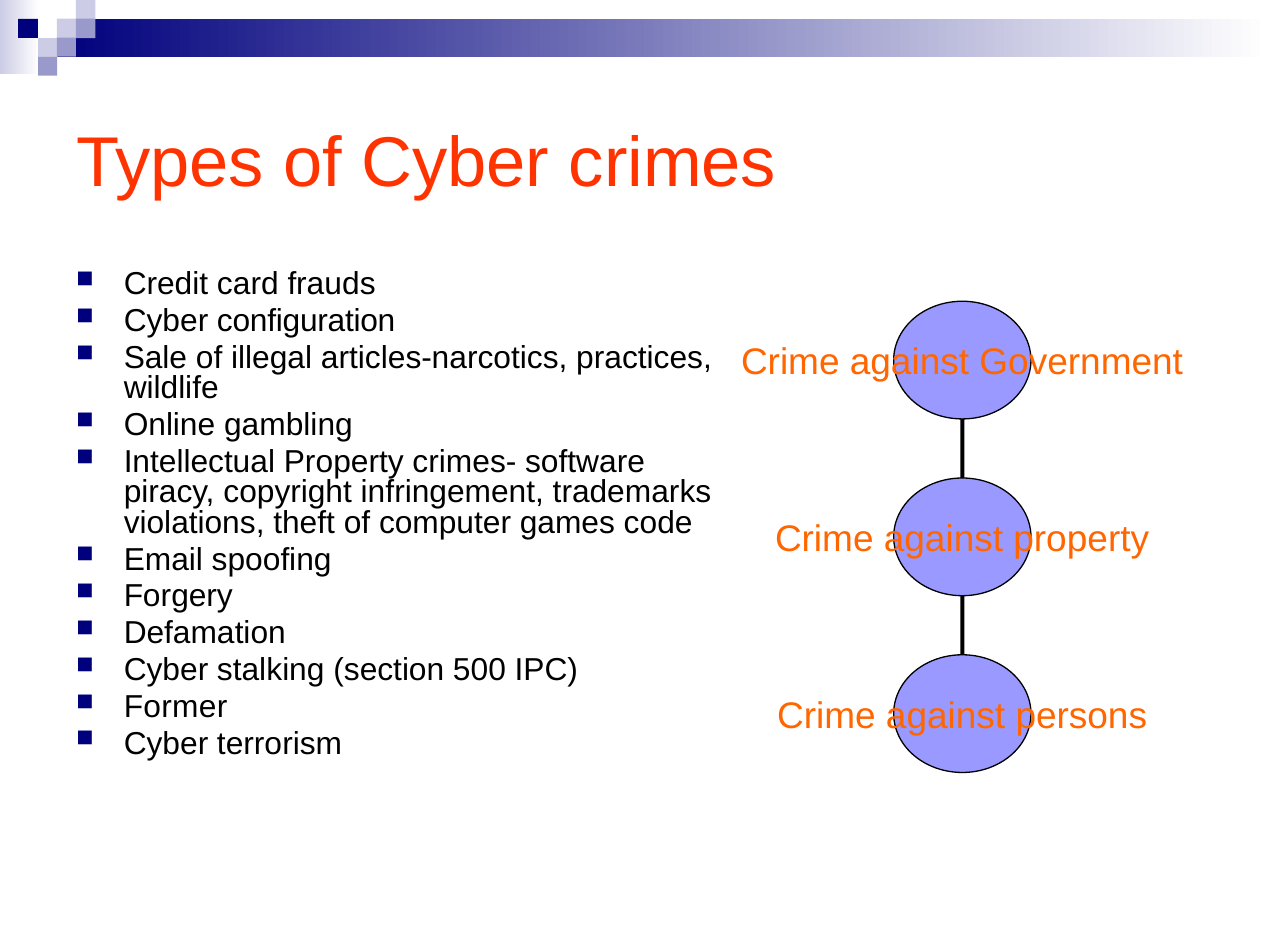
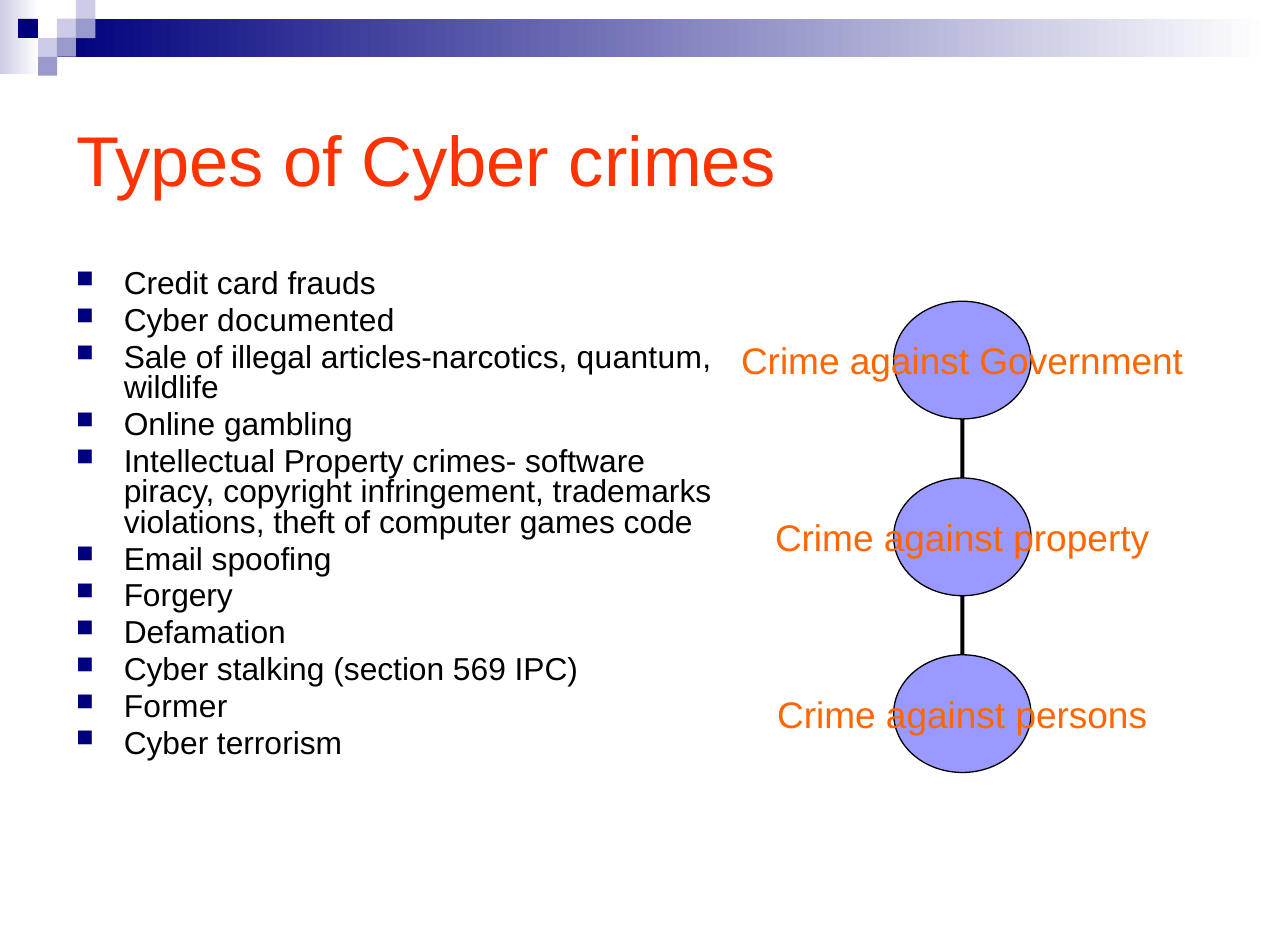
configuration: configuration -> documented
practices: practices -> quantum
500: 500 -> 569
